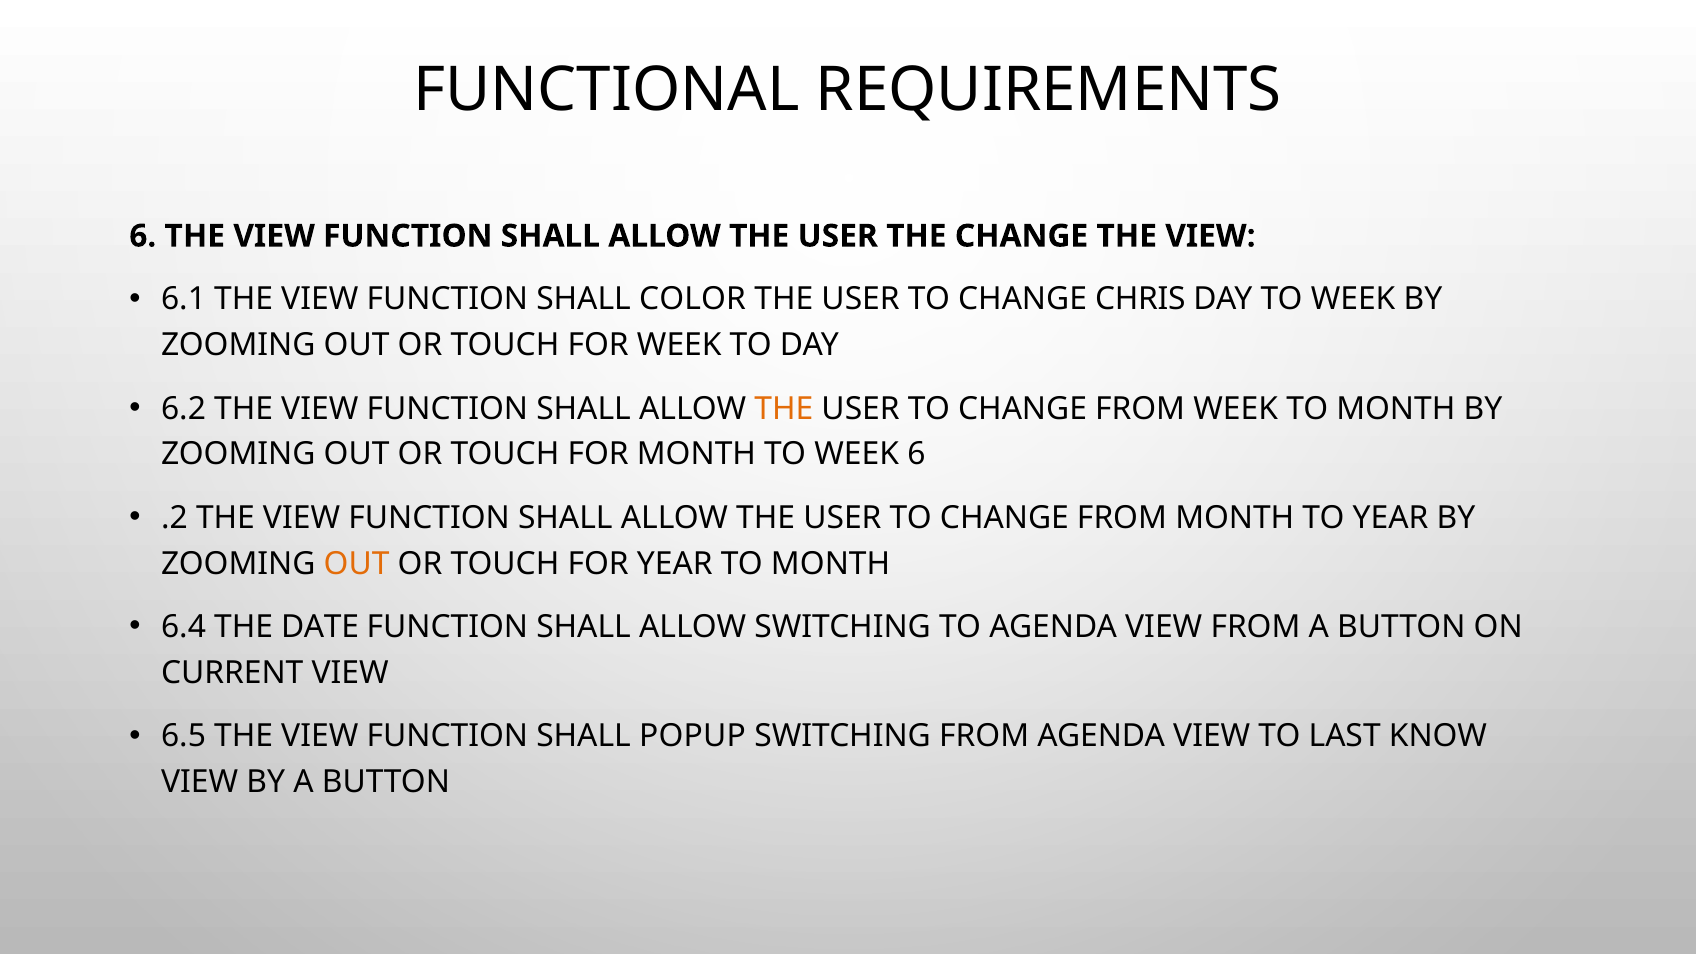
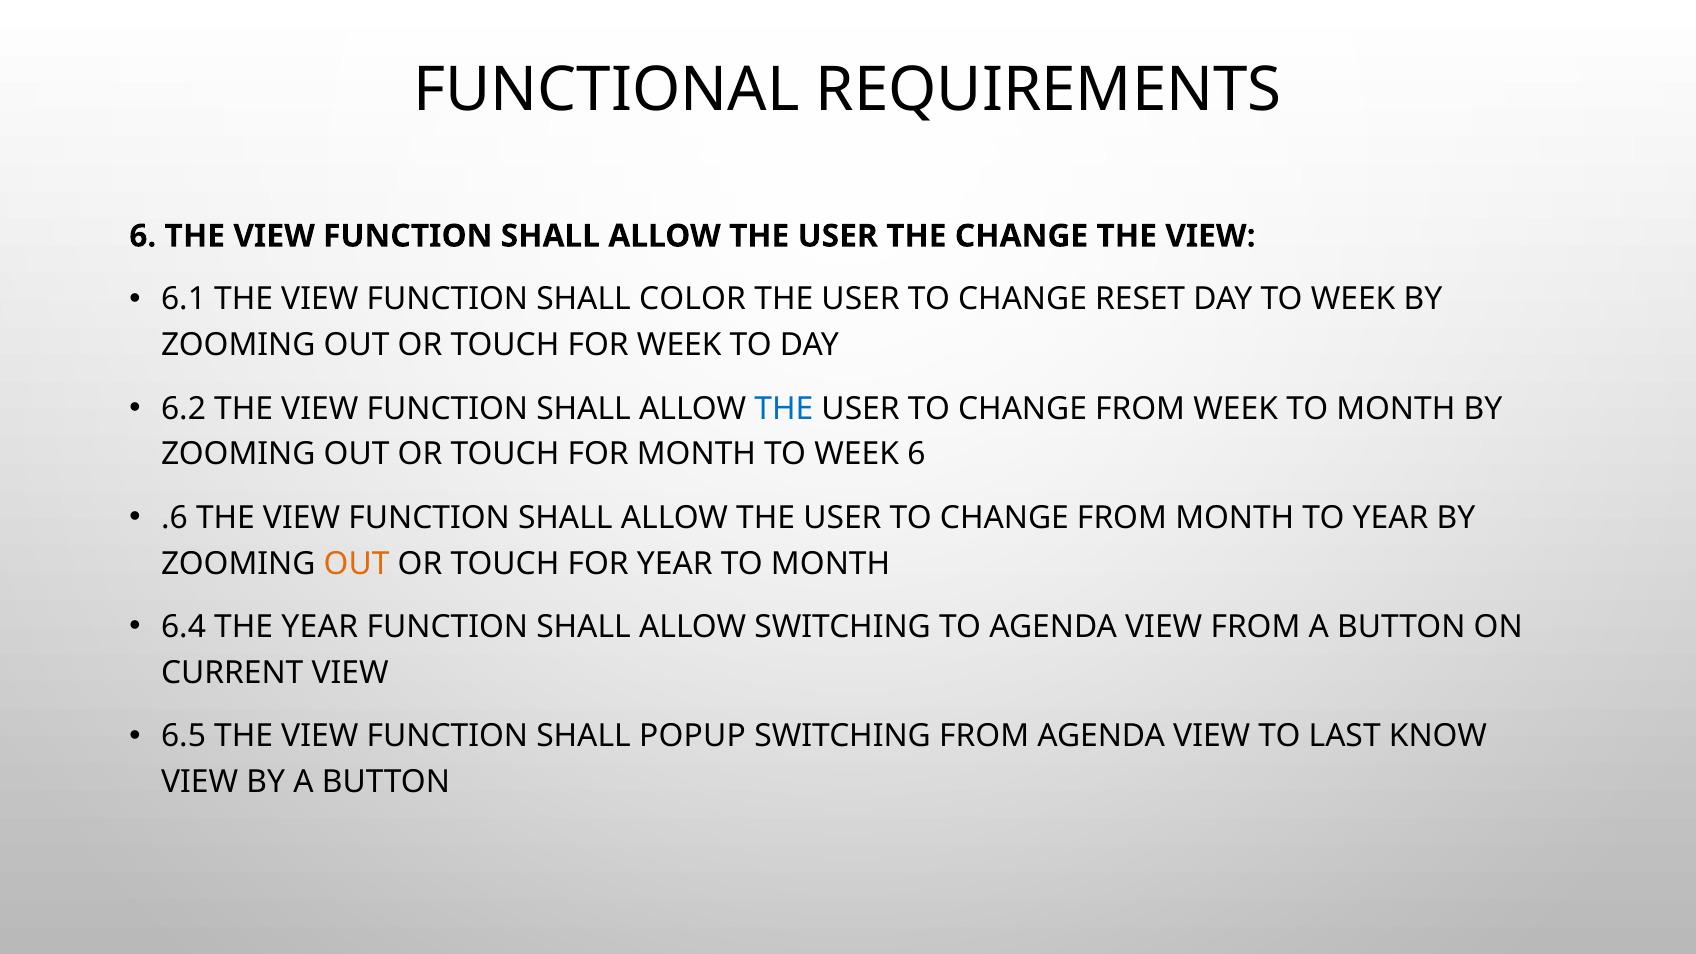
CHRIS: CHRIS -> RESET
THE at (784, 409) colour: orange -> blue
.2: .2 -> .6
THE DATE: DATE -> YEAR
